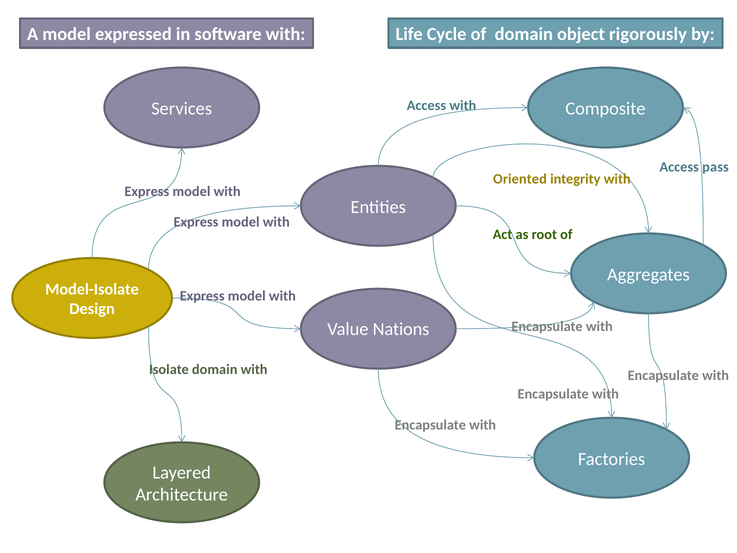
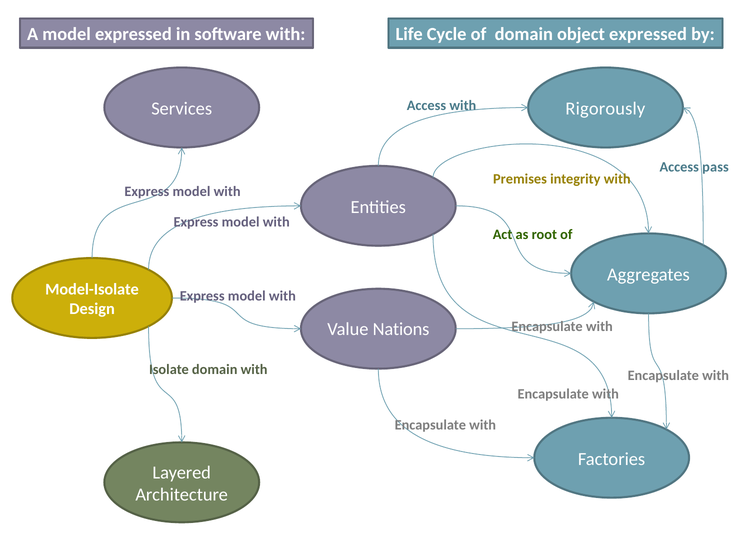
object rigorously: rigorously -> expressed
Composite: Composite -> Rigorously
Oriented: Oriented -> Premises
